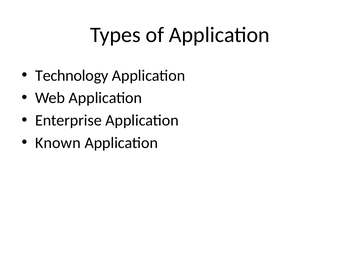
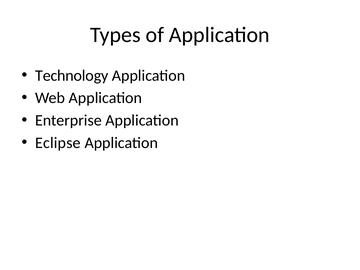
Known: Known -> Eclipse
